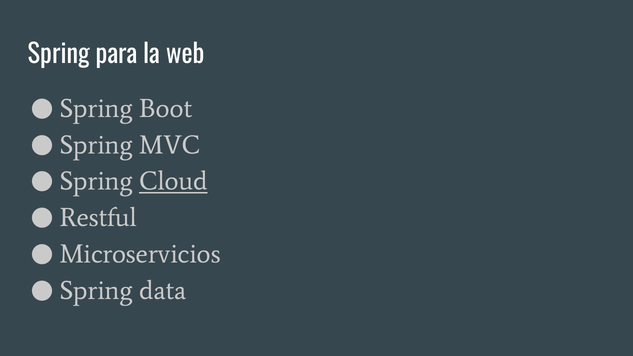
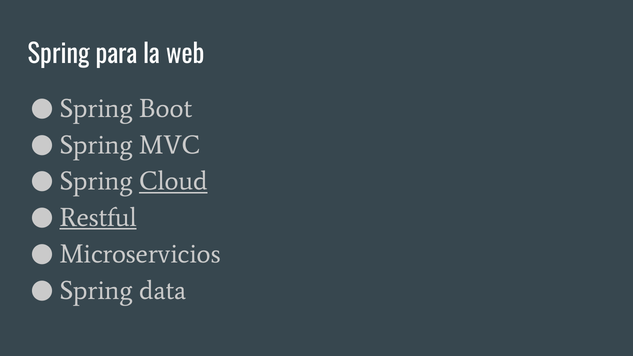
Restful underline: none -> present
